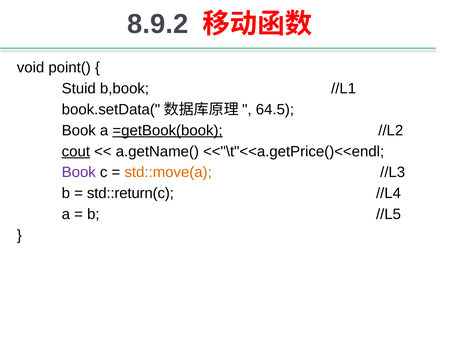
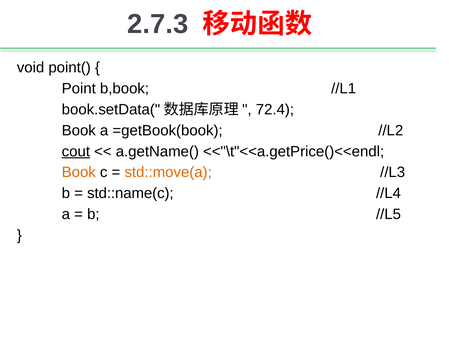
8.9.2: 8.9.2 -> 2.7.3
Stuid: Stuid -> Point
64.5: 64.5 -> 72.4
=getBook(book underline: present -> none
Book at (79, 172) colour: purple -> orange
std::return(c: std::return(c -> std::name(c
